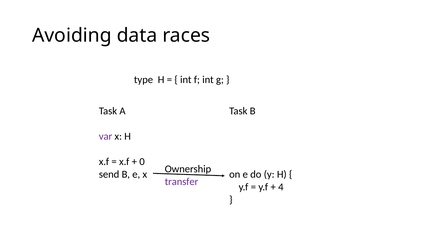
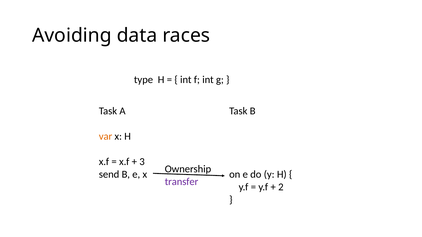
var colour: purple -> orange
0: 0 -> 3
4: 4 -> 2
